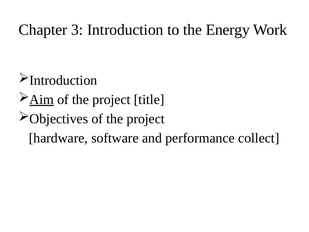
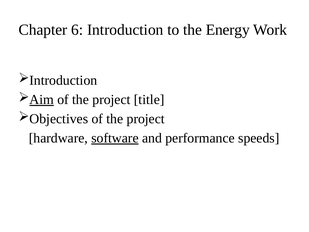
3: 3 -> 6
software underline: none -> present
collect: collect -> speeds
